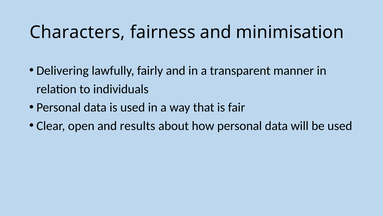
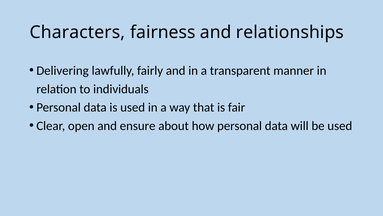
minimisation: minimisation -> relationships
results: results -> ensure
